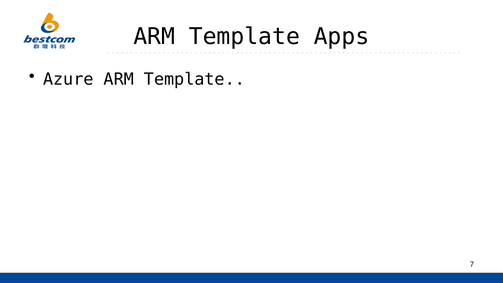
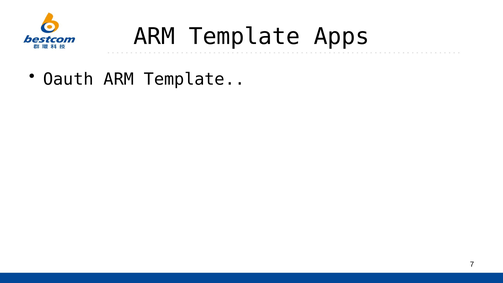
Azure: Azure -> Oauth
